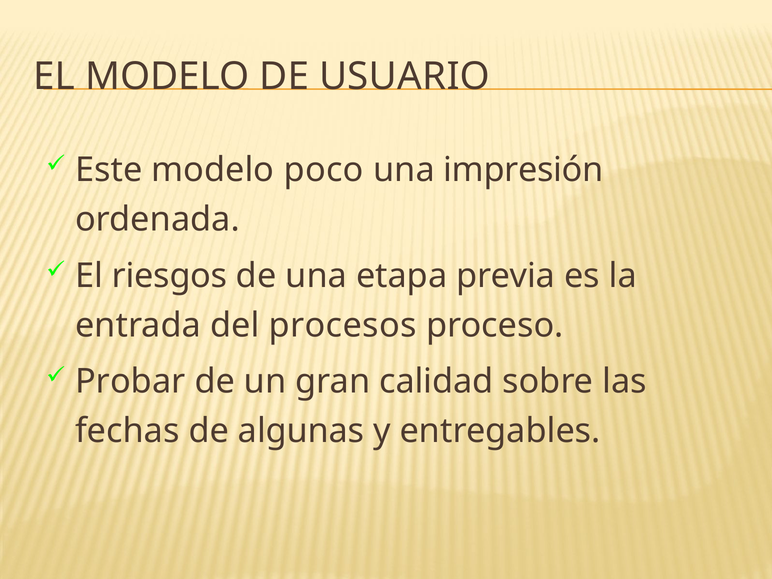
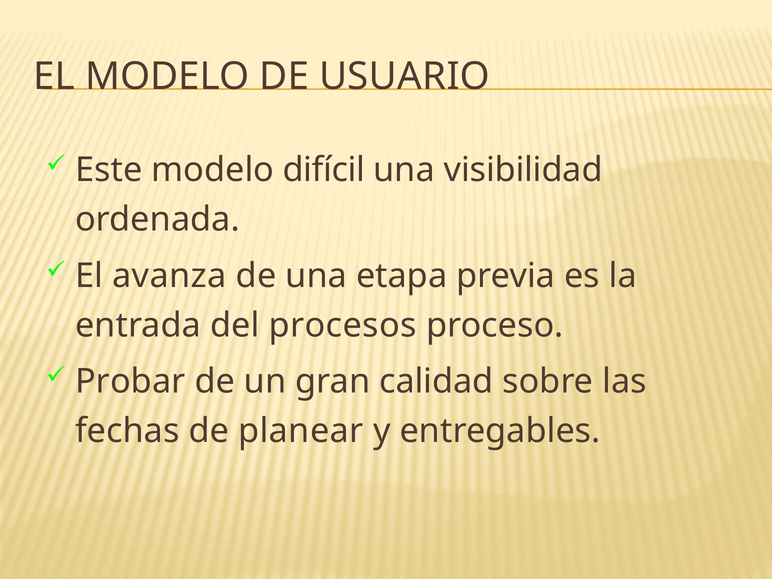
poco: poco -> difícil
impresión: impresión -> visibilidad
riesgos: riesgos -> avanza
algunas: algunas -> planear
